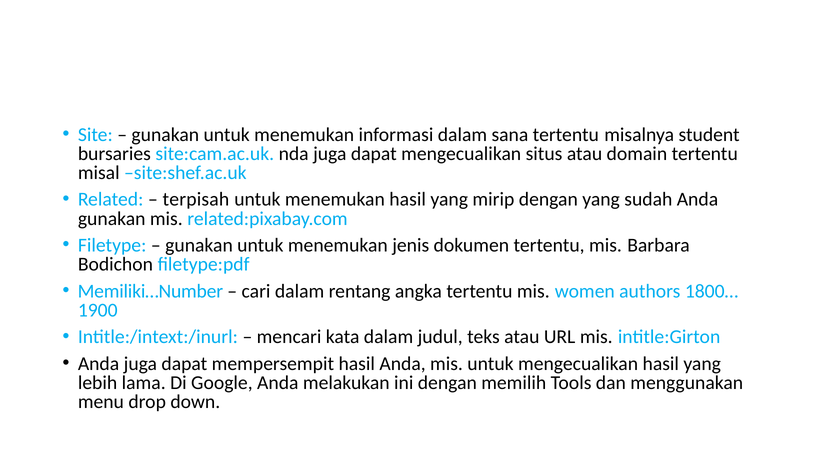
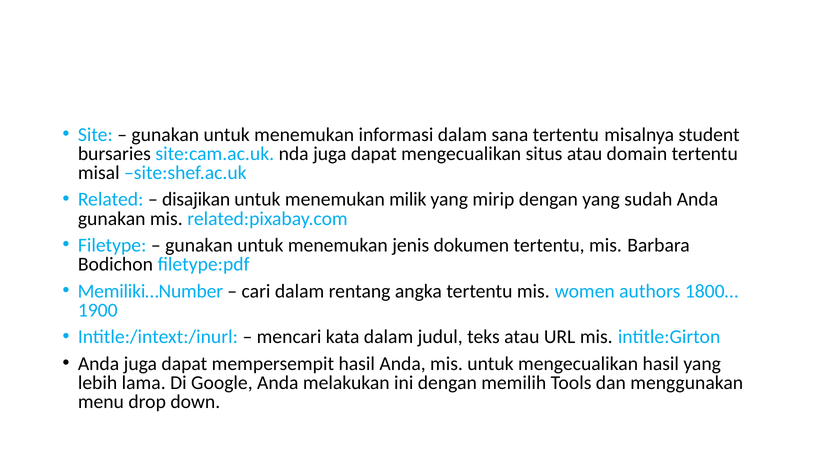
terpisah: terpisah -> disajikan
menemukan hasil: hasil -> milik
